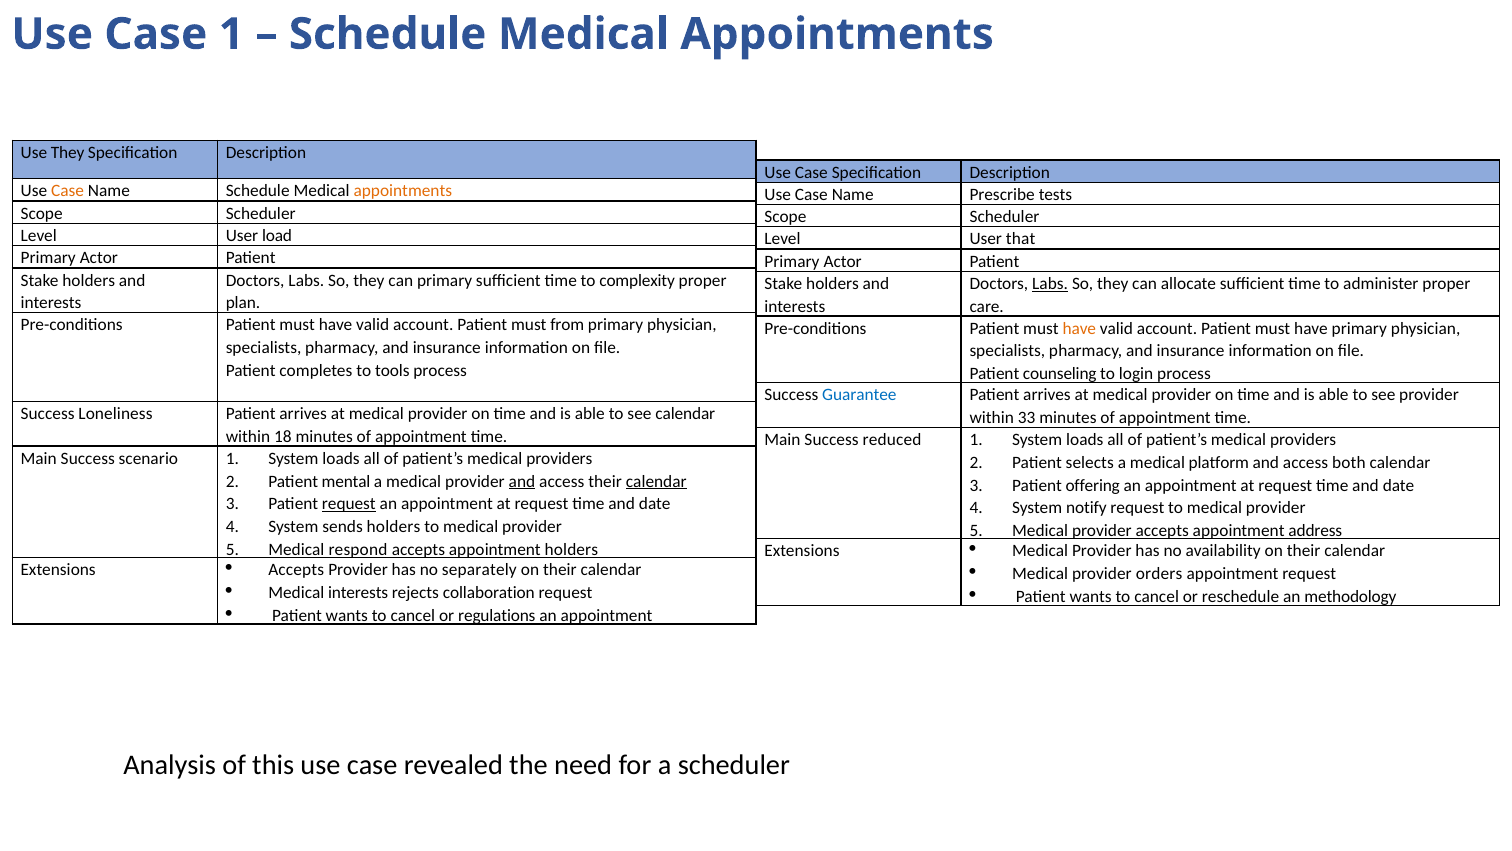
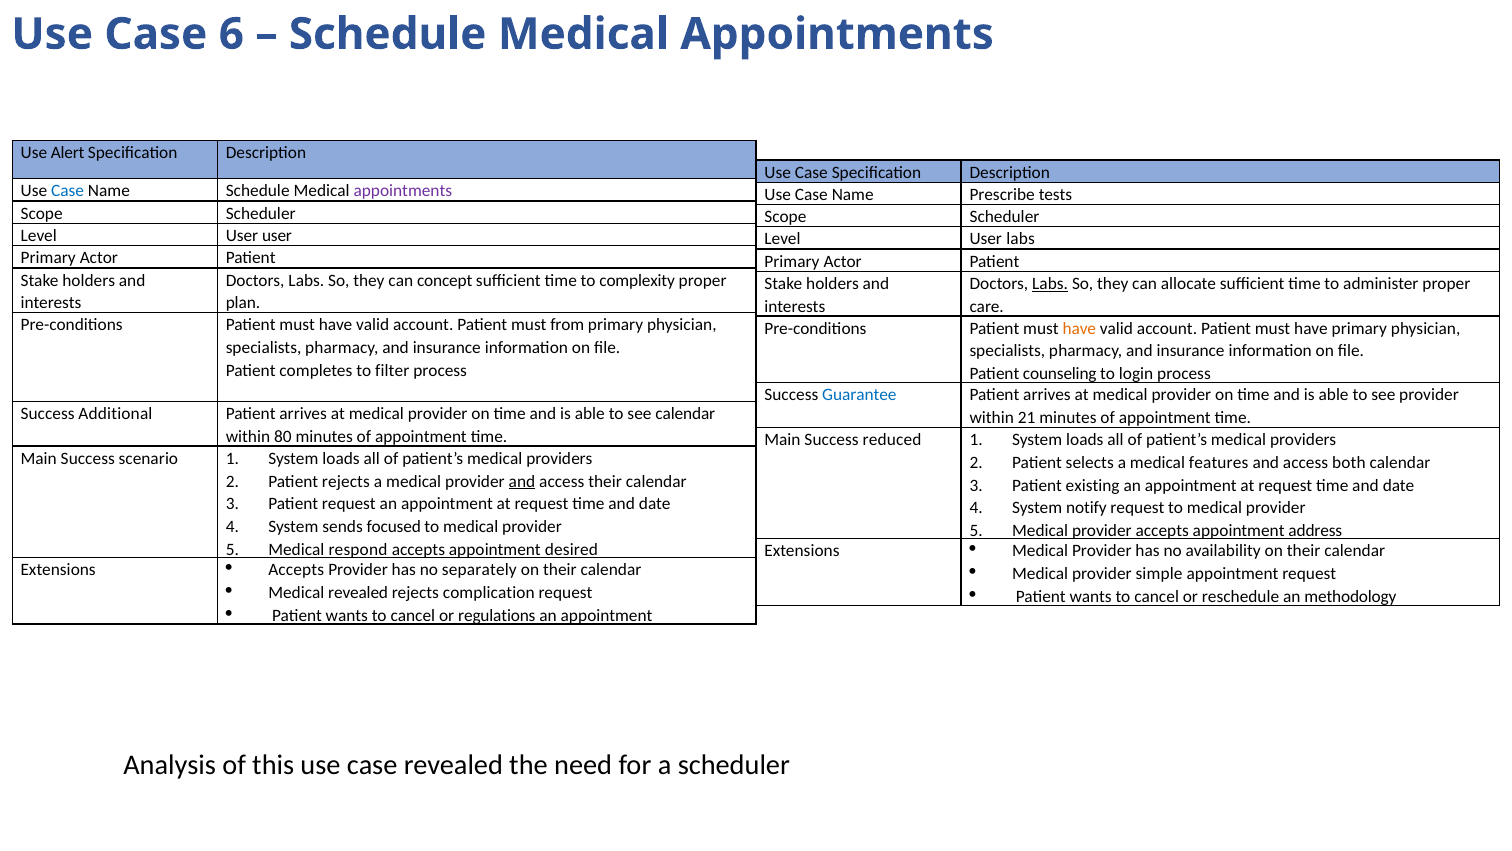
Case 1: 1 -> 6
Use They: They -> Alert
Case at (68, 191) colour: orange -> blue
appointments at (403, 191) colour: orange -> purple
User load: load -> user
User that: that -> labs
can primary: primary -> concept
tools: tools -> filter
Loneliness: Loneliness -> Additional
33: 33 -> 21
18: 18 -> 80
platform: platform -> features
Patient mental: mental -> rejects
calendar at (656, 481) underline: present -> none
offering: offering -> existing
request at (349, 504) underline: present -> none
sends holders: holders -> focused
appointment holders: holders -> desired
orders: orders -> simple
Medical interests: interests -> revealed
collaboration: collaboration -> complication
